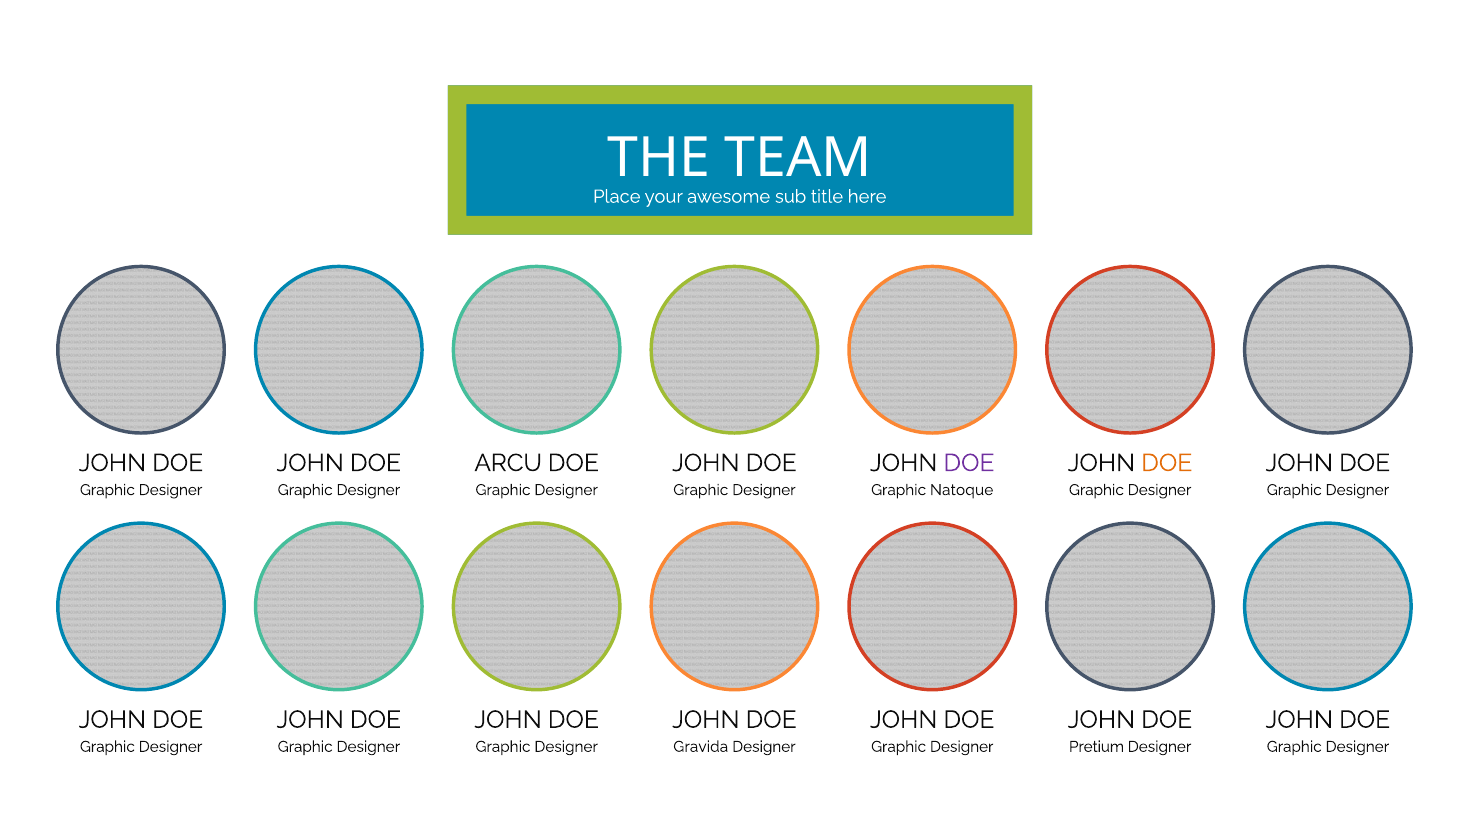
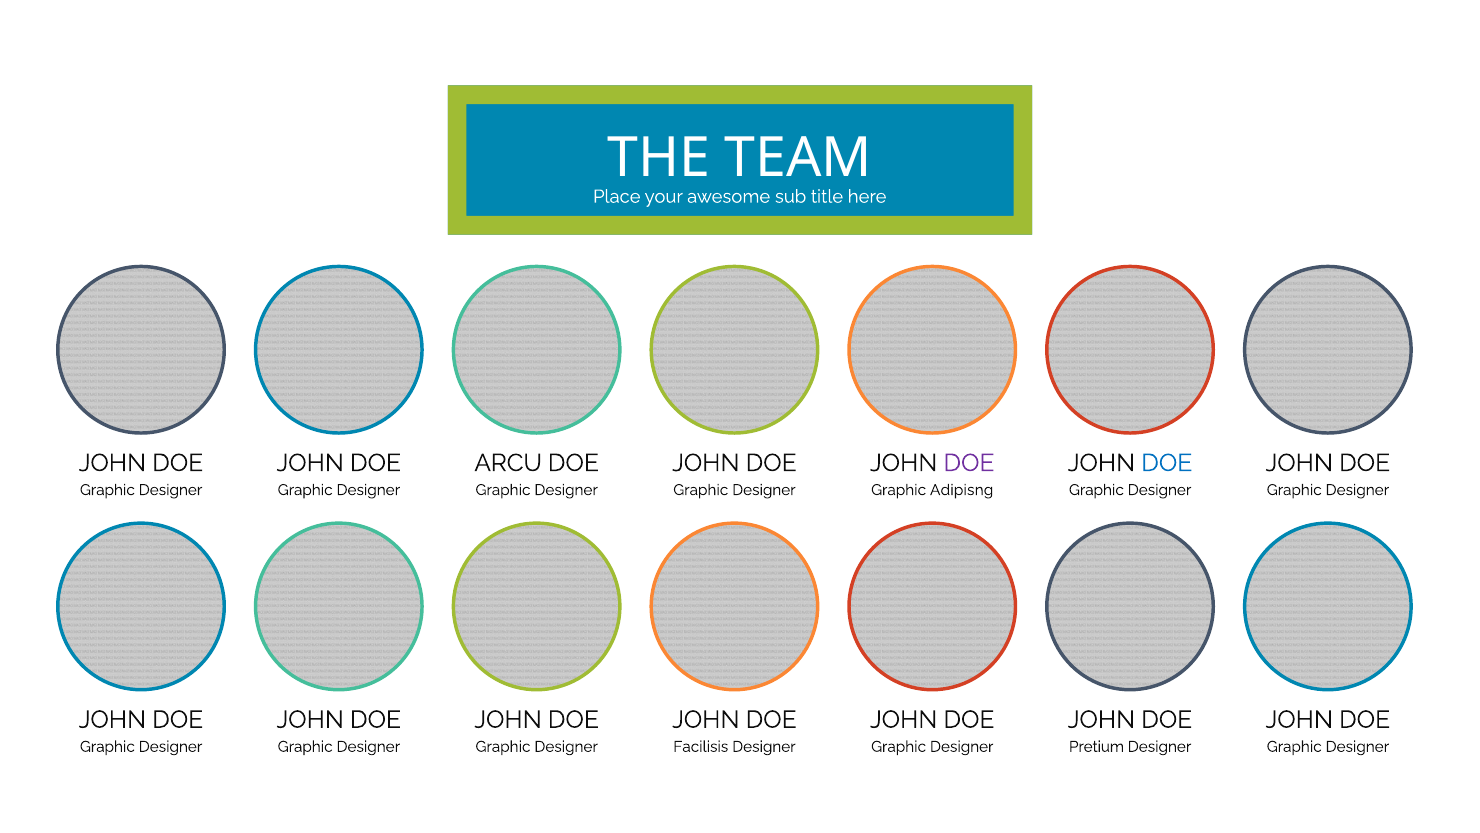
DOE at (1167, 463) colour: orange -> blue
Natoque: Natoque -> Adipisng
Gravida: Gravida -> Facilisis
